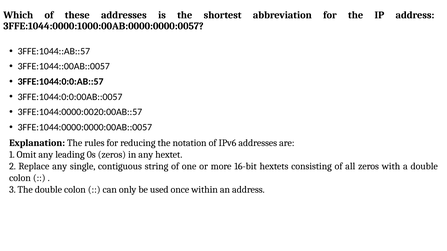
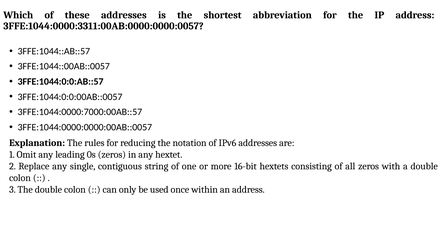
3FFE:1044:0000:1000:00AB:0000:0000:0057: 3FFE:1044:0000:1000:00AB:0000:0000:0057 -> 3FFE:1044:0000:3311:00AB:0000:0000:0057
3FFE:1044:0000:0020:00AB::57: 3FFE:1044:0000:0020:00AB::57 -> 3FFE:1044:0000:7000:00AB::57
